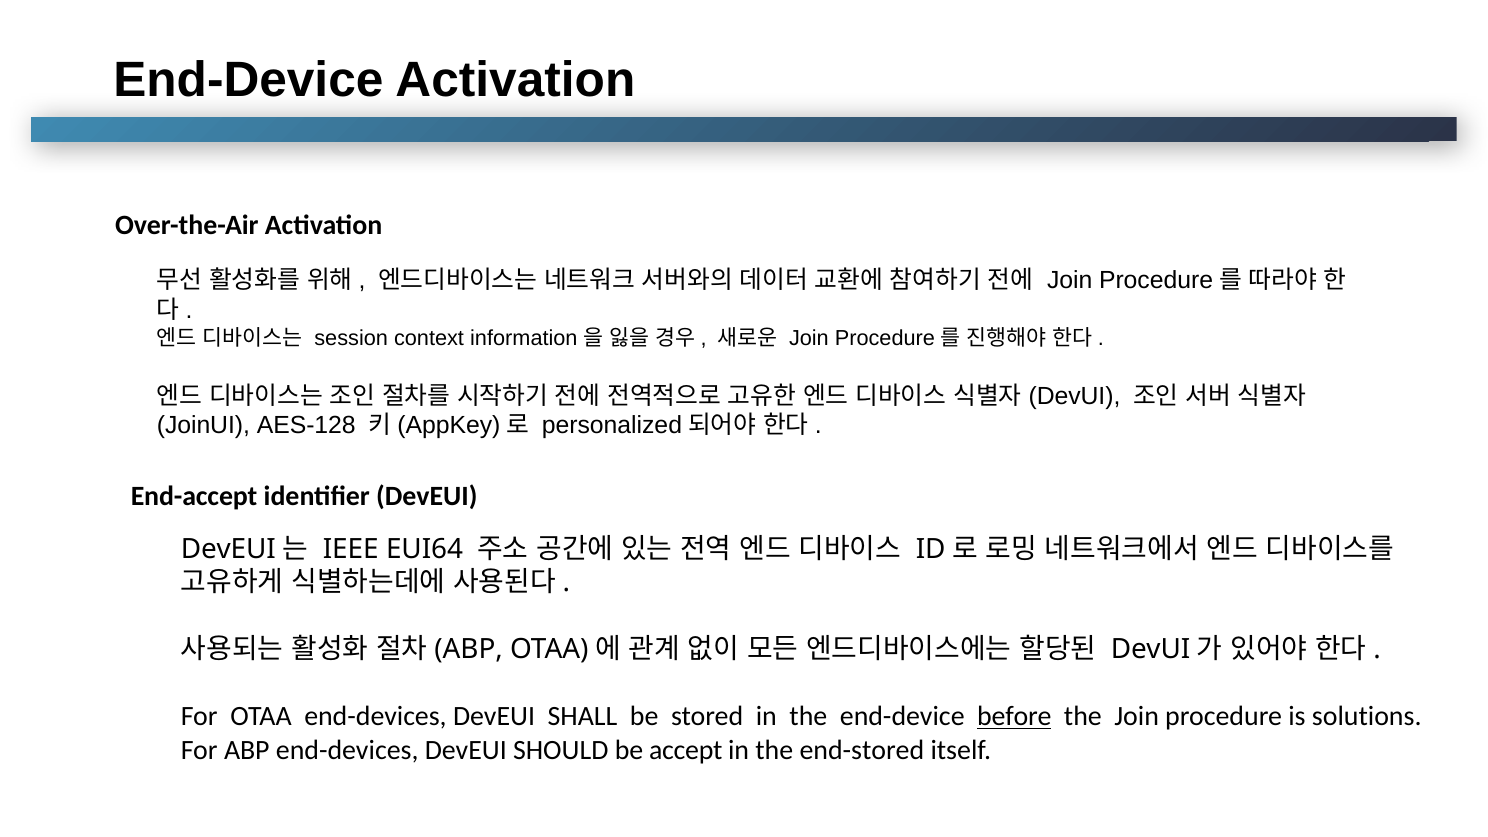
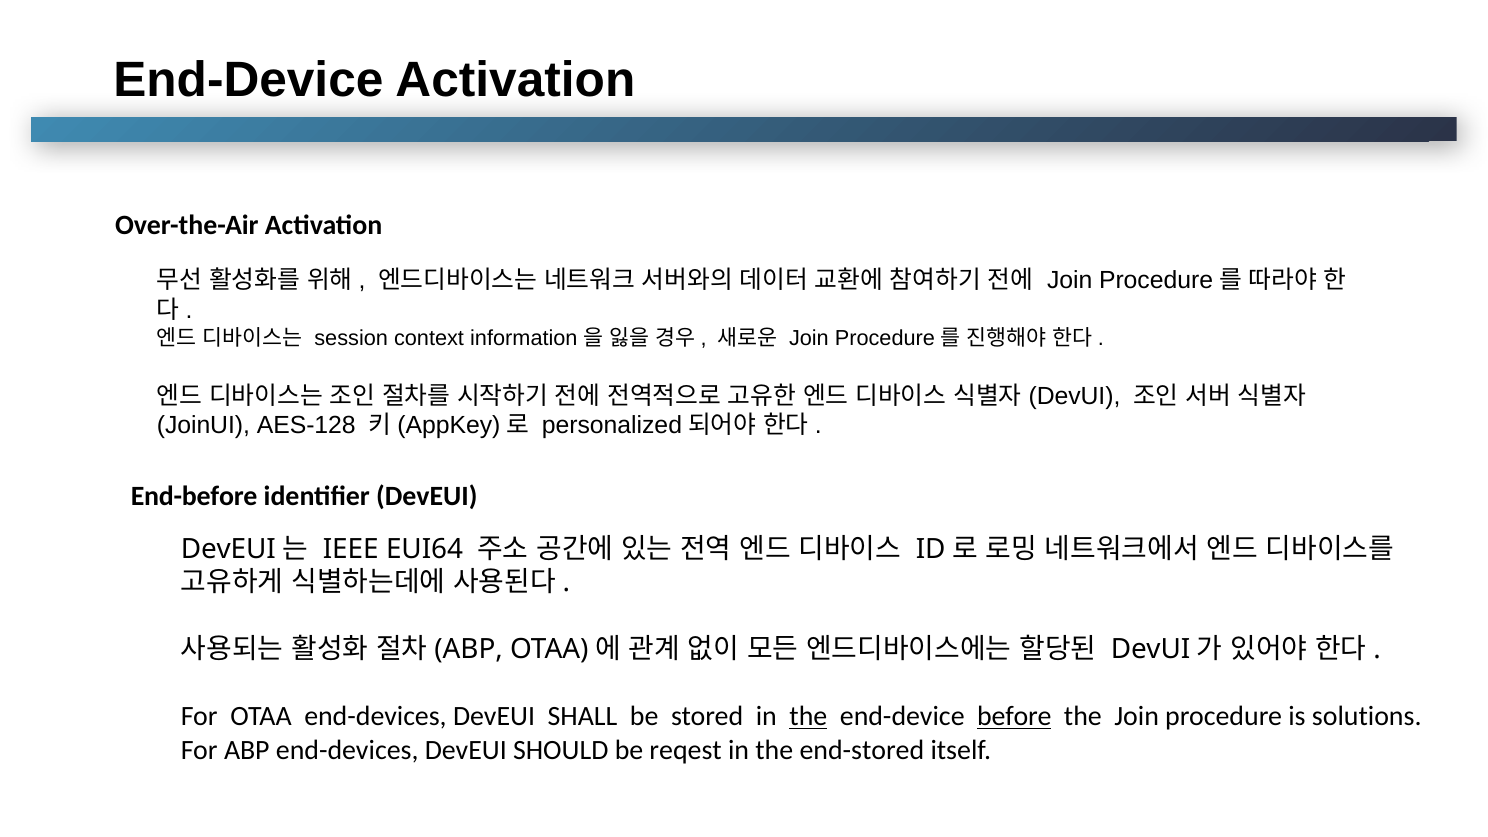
End-accept: End-accept -> End-before
the at (808, 716) underline: none -> present
accept: accept -> reqest
